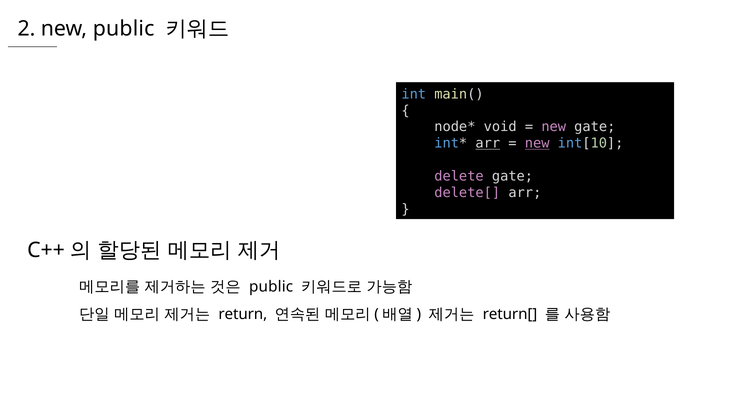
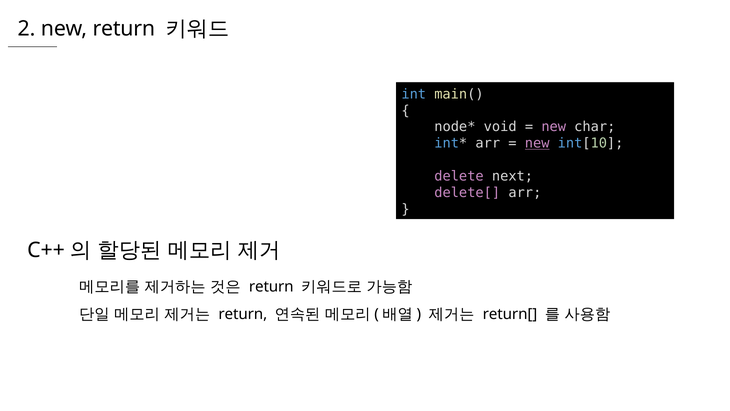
new public: public -> return
new gate: gate -> char
arr at (488, 143) underline: present -> none
delete gate: gate -> next
public at (271, 287): public -> return
